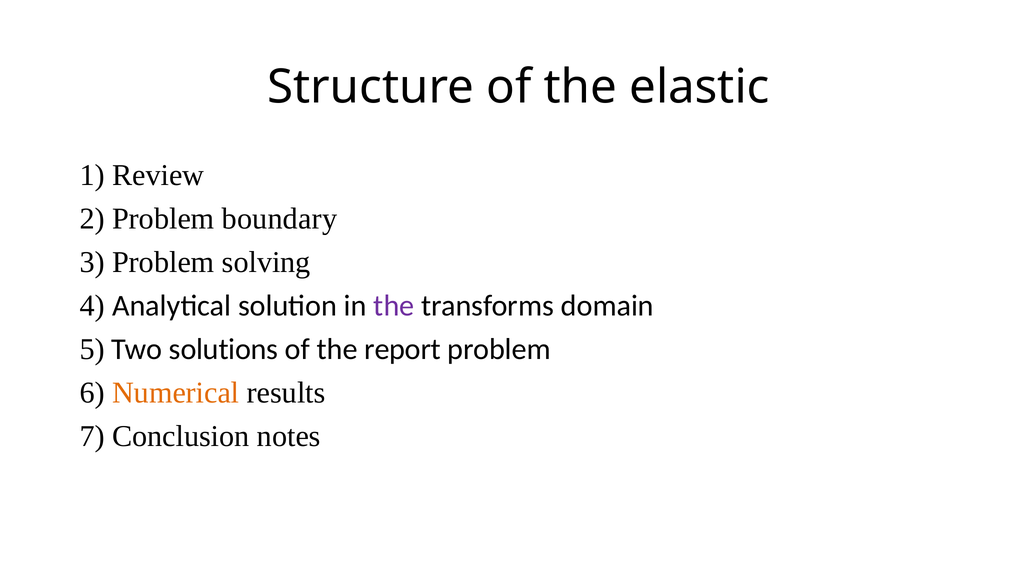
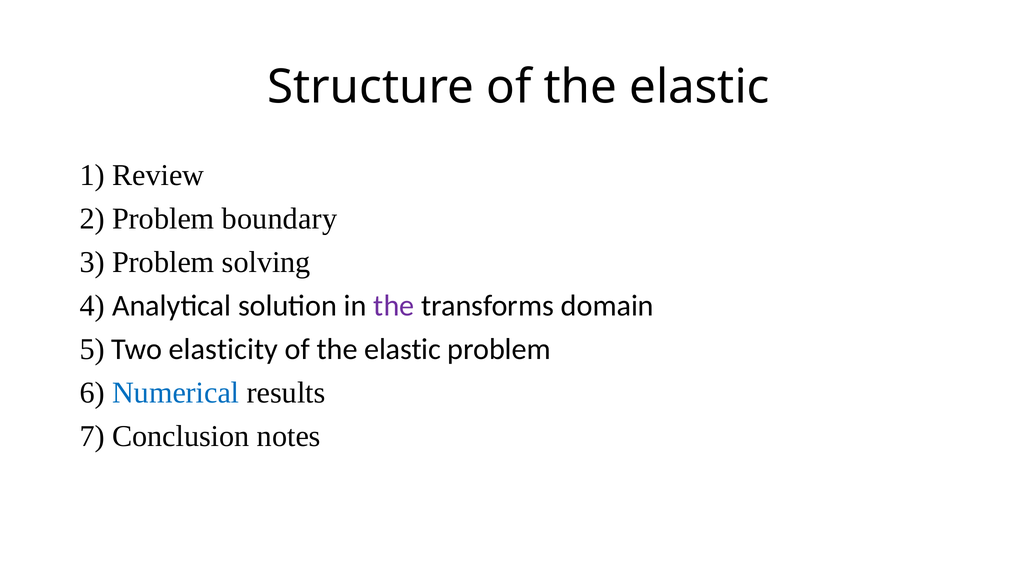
solutions: solutions -> elasticity
report at (403, 349): report -> elastic
Numerical colour: orange -> blue
